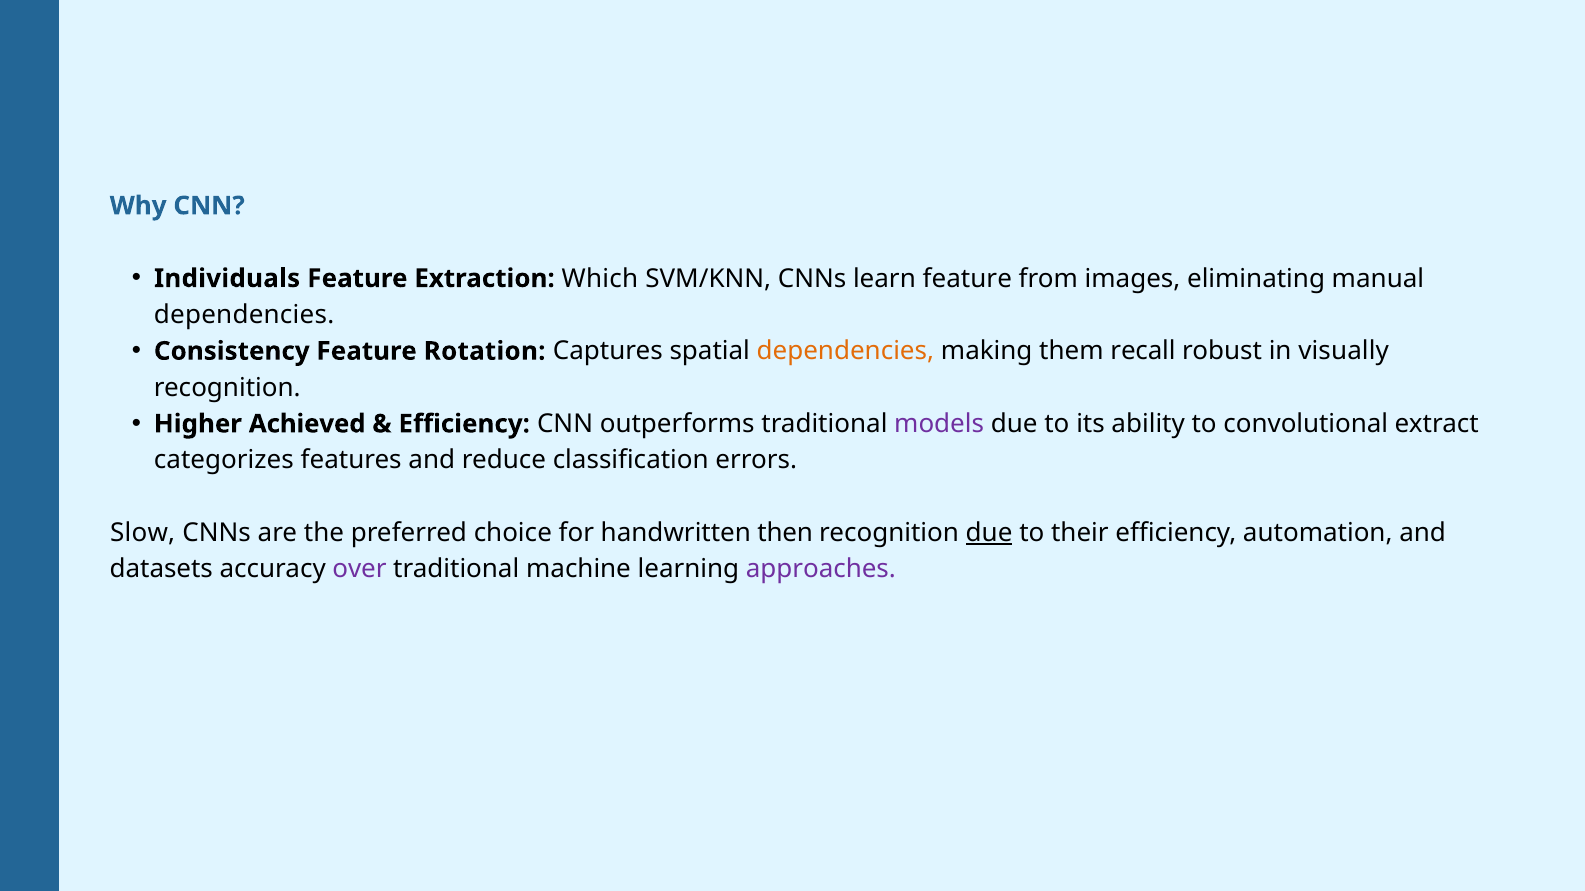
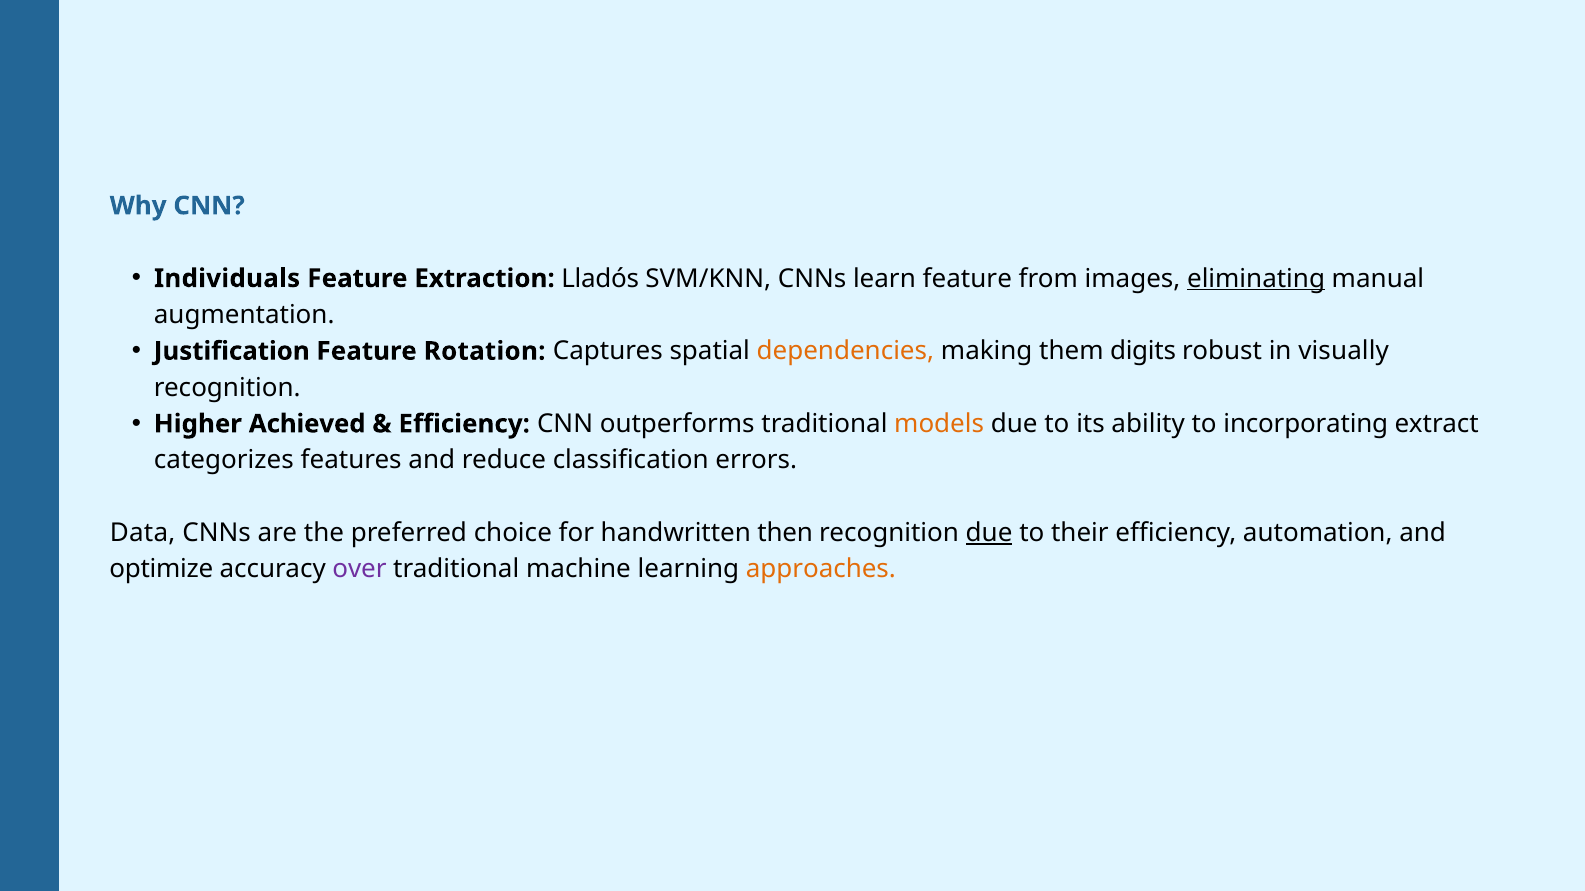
Which: Which -> Lladós
eliminating underline: none -> present
dependencies at (244, 315): dependencies -> augmentation
Consistency: Consistency -> Justification
recall: recall -> digits
models colour: purple -> orange
convolutional: convolutional -> incorporating
Slow: Slow -> Data
datasets: datasets -> optimize
approaches colour: purple -> orange
